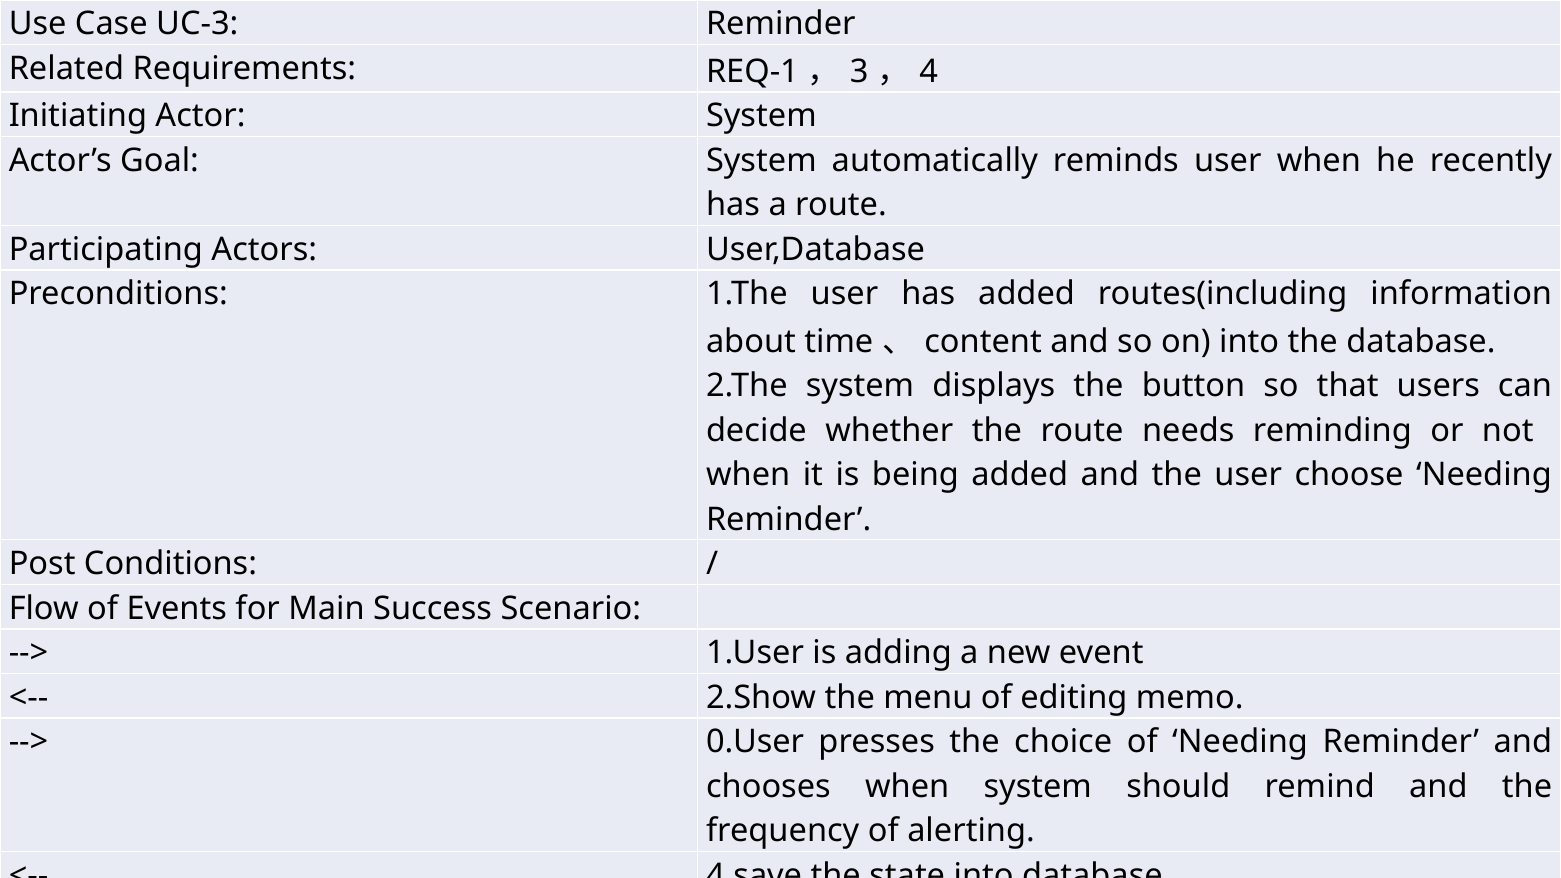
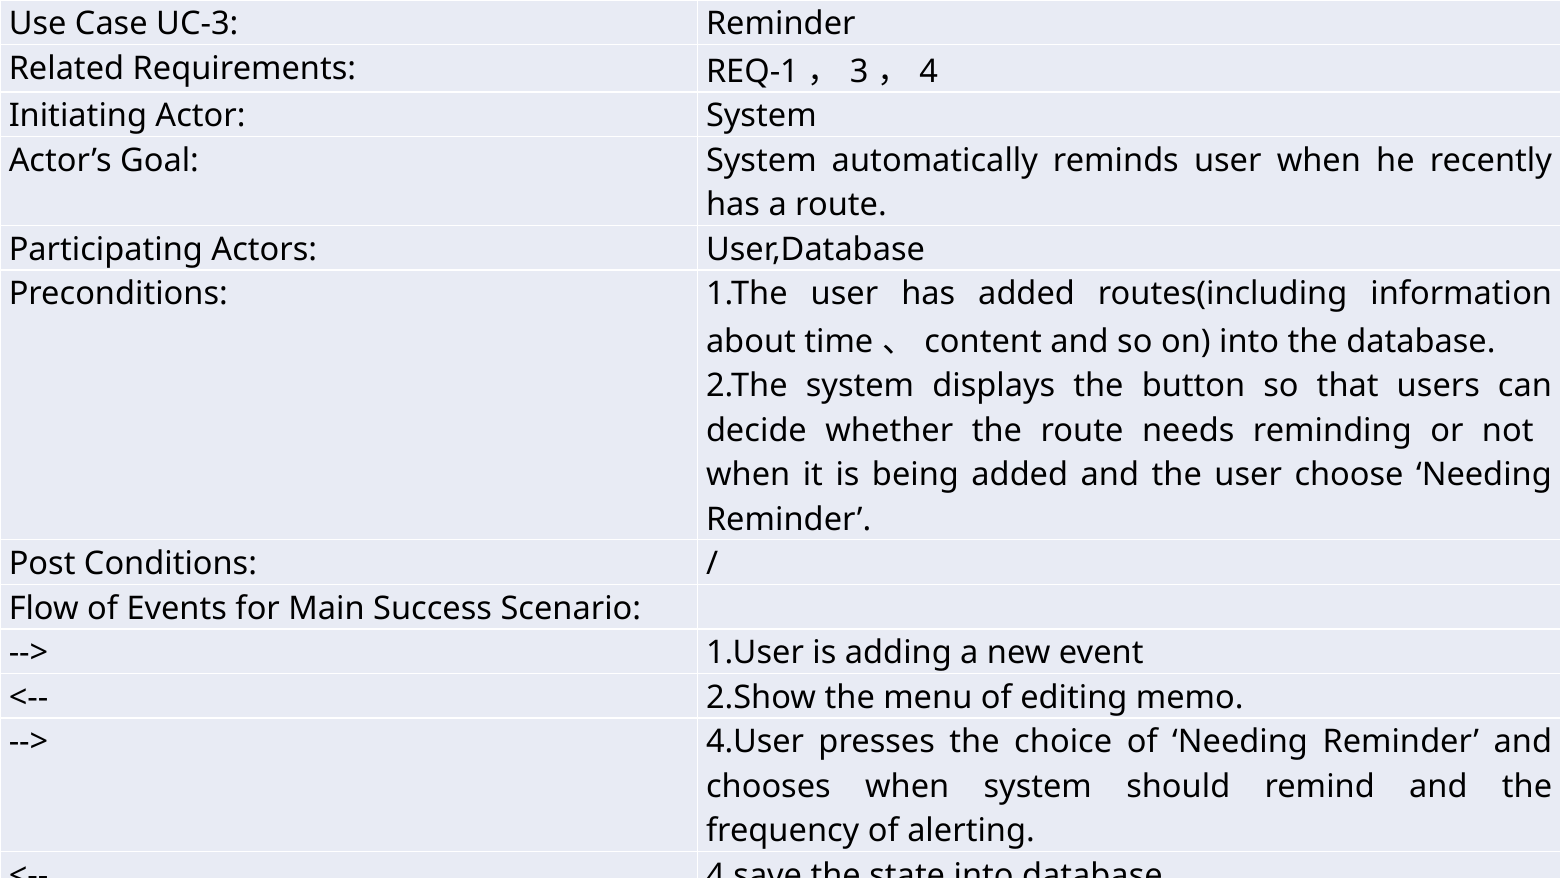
0.User: 0.User -> 4.User
